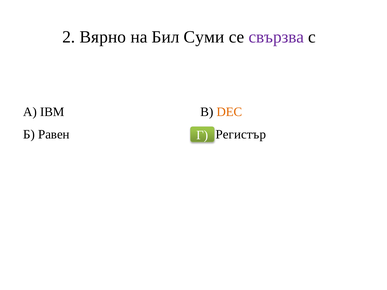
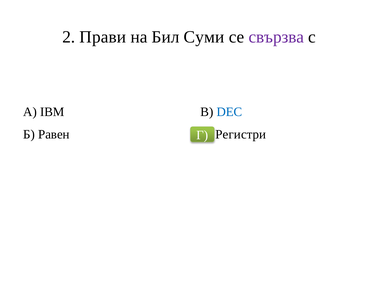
Вярно: Вярно -> Прави
DEC colour: orange -> blue
Регистър: Регистър -> Регистри
